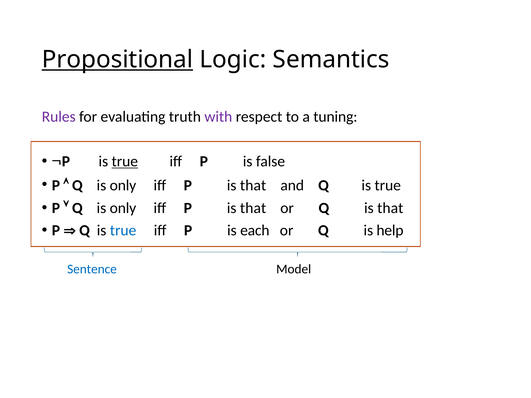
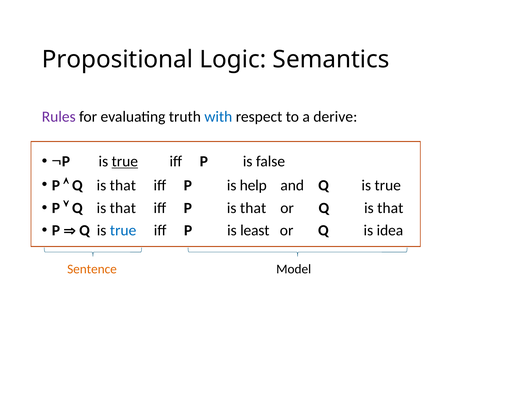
Propositional underline: present -> none
with colour: purple -> blue
tuning: tuning -> derive
only at (123, 186): only -> that
that at (253, 186): that -> help
only at (123, 208): only -> that
each: each -> least
help: help -> idea
Sentence colour: blue -> orange
